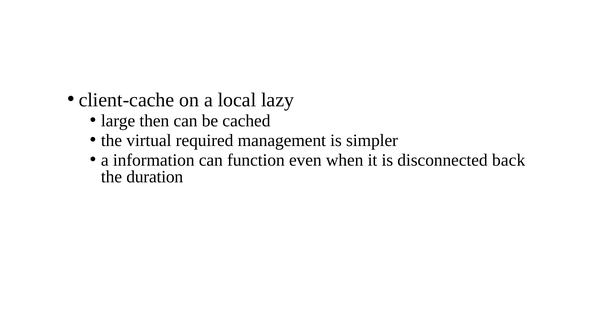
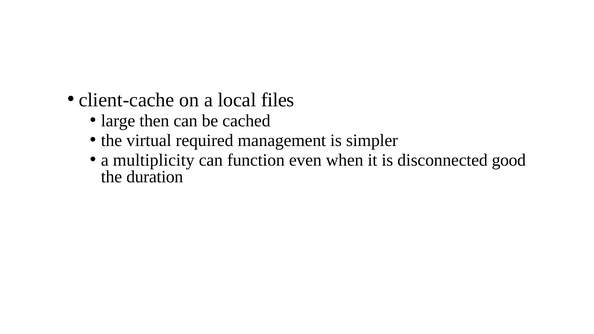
lazy: lazy -> files
information: information -> multiplicity
back: back -> good
